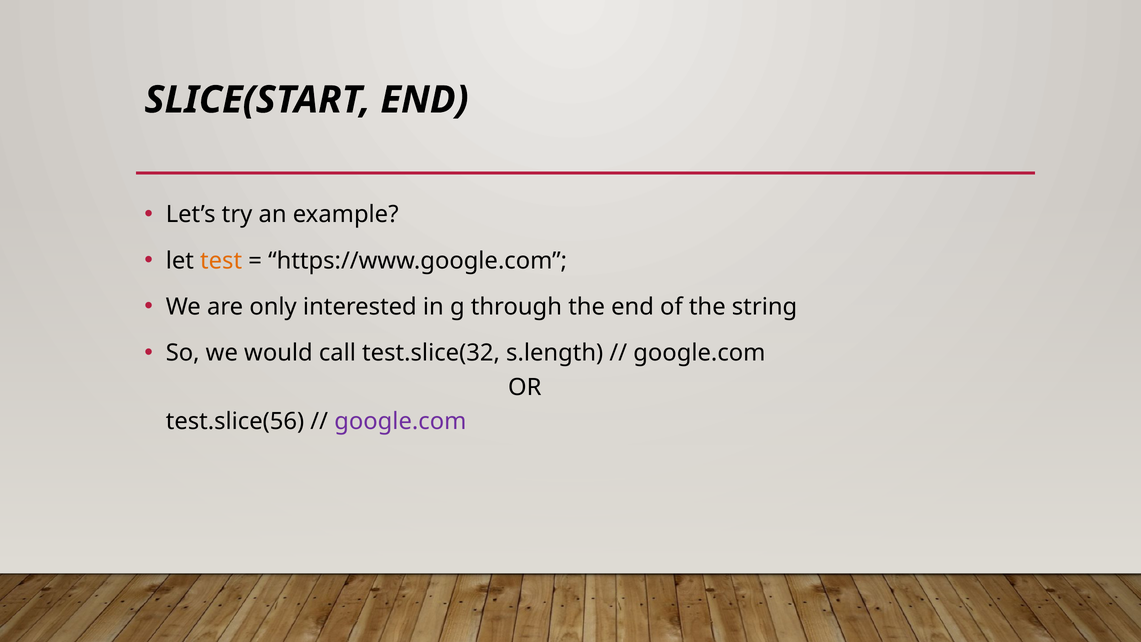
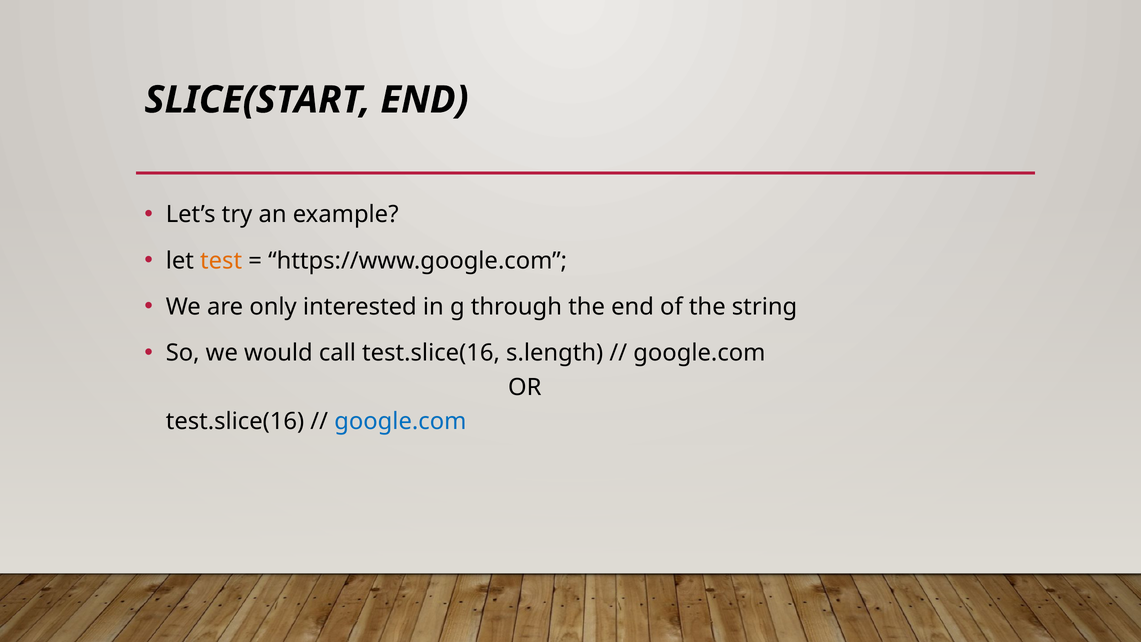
call test.slice(32: test.slice(32 -> test.slice(16
test.slice(56 at (235, 421): test.slice(56 -> test.slice(16
google.com at (400, 421) colour: purple -> blue
